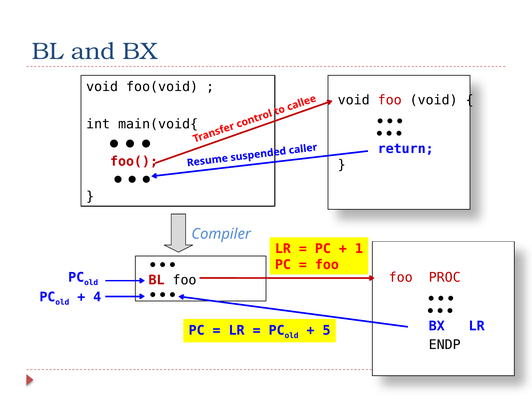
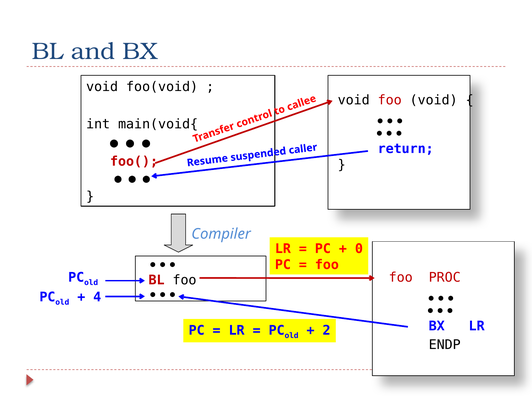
1: 1 -> 0
5: 5 -> 2
